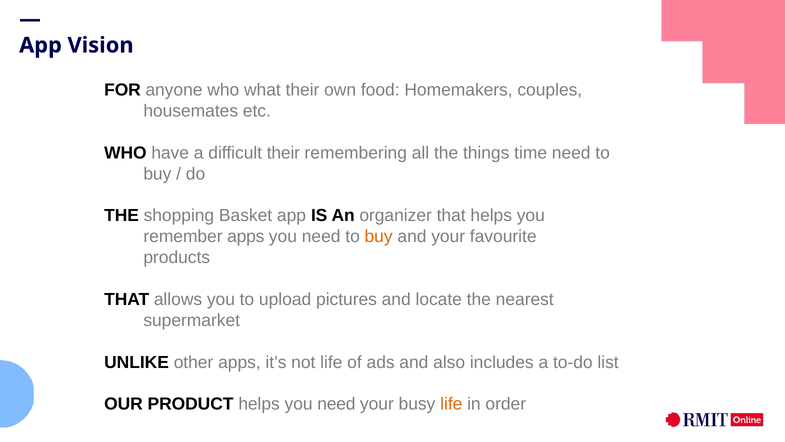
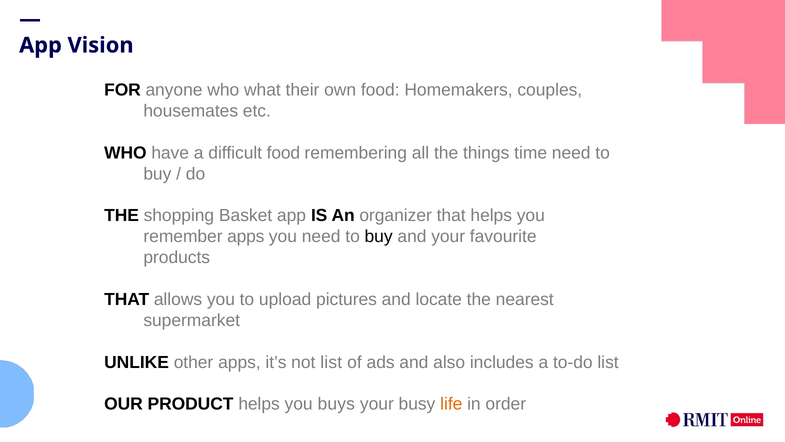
difficult their: their -> food
buy at (379, 236) colour: orange -> black
not life: life -> list
helps you need: need -> buys
